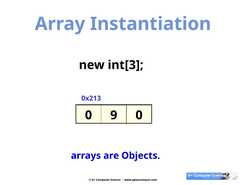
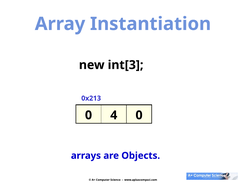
9: 9 -> 4
